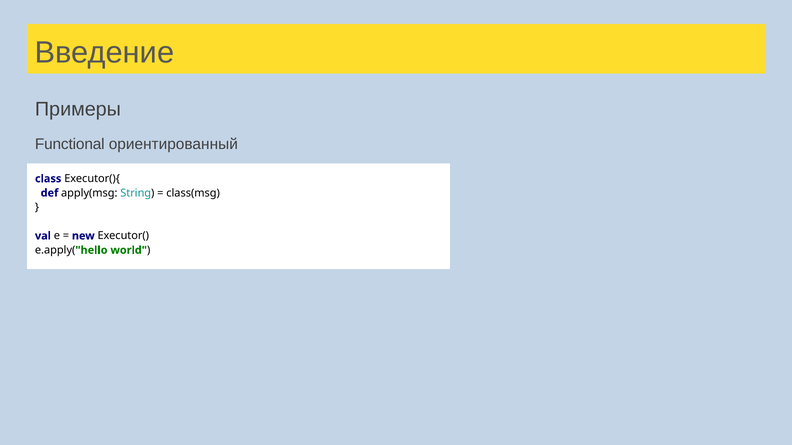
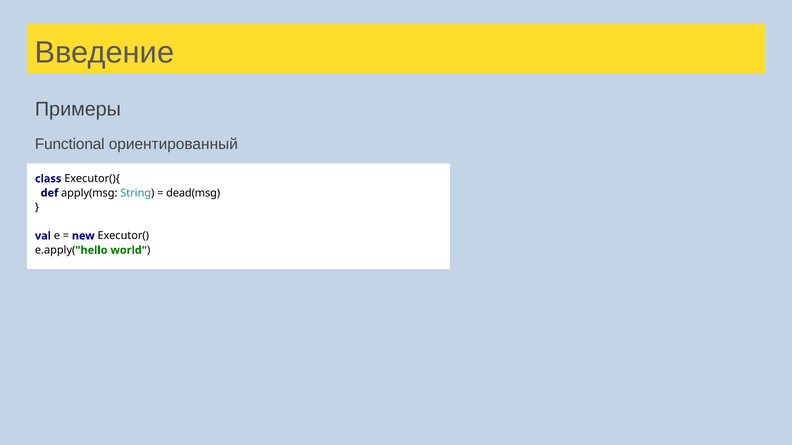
class(msg: class(msg -> dead(msg
